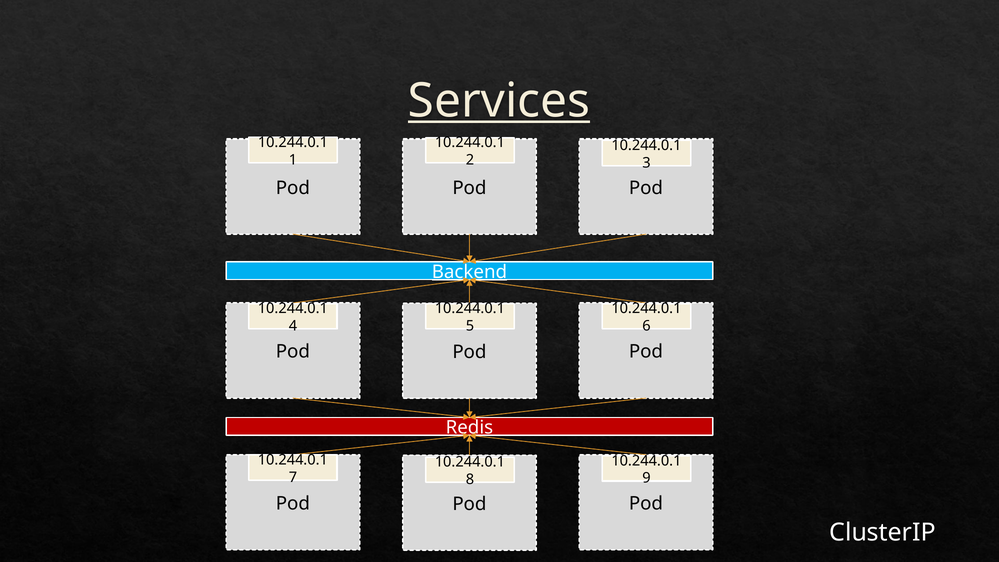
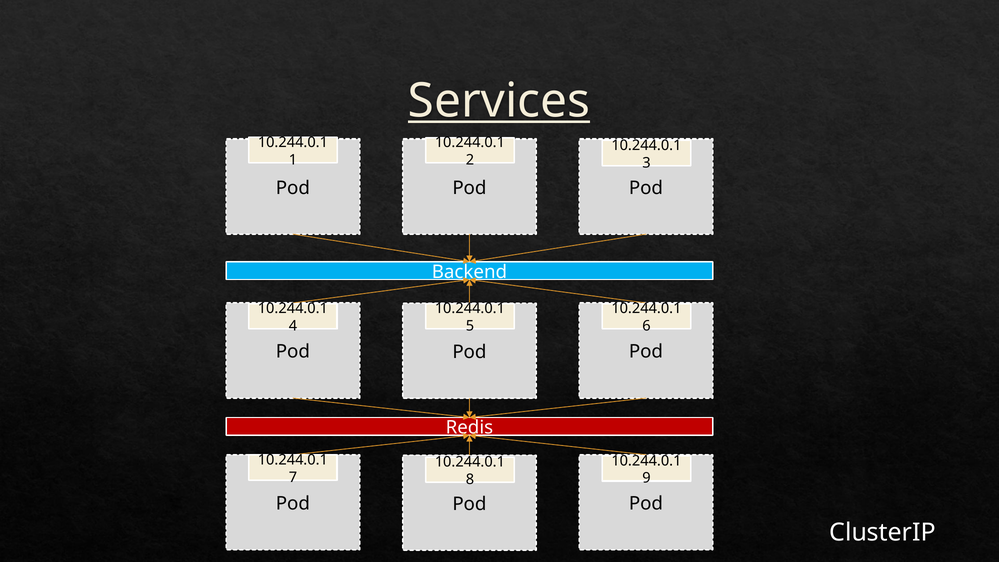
Backend underline: present -> none
